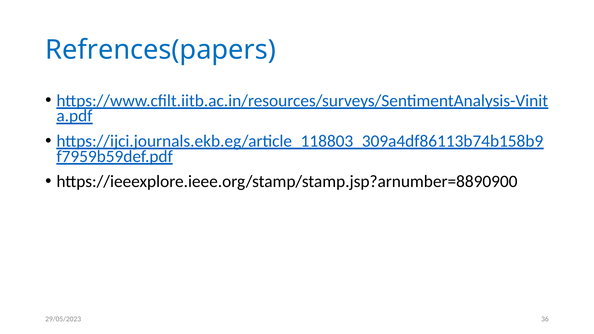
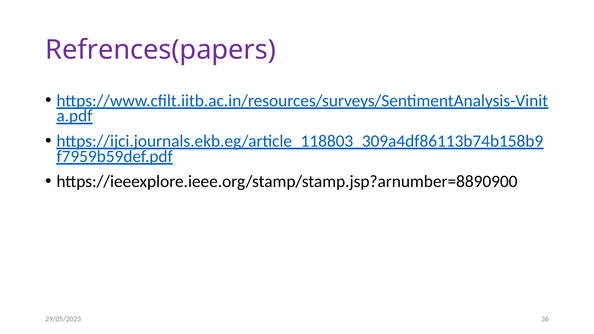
Refrences(papers colour: blue -> purple
